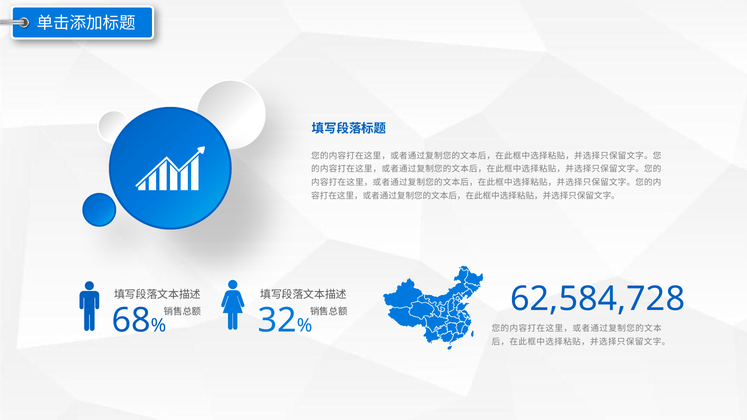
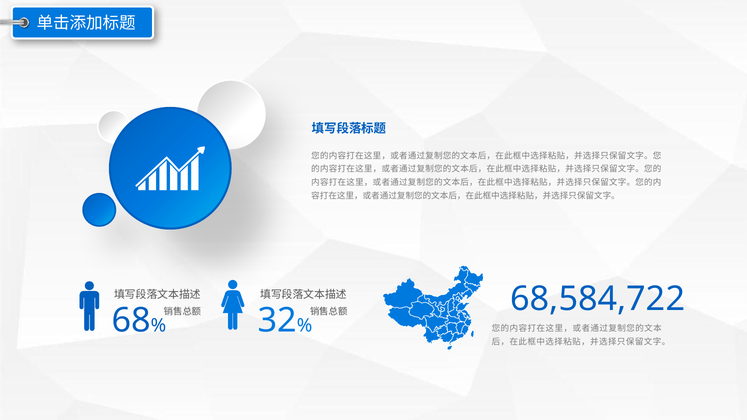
62,584,728: 62,584,728 -> 68,584,722
